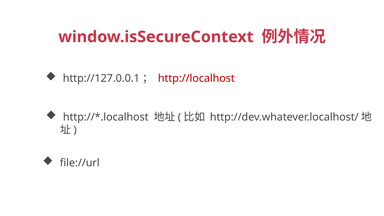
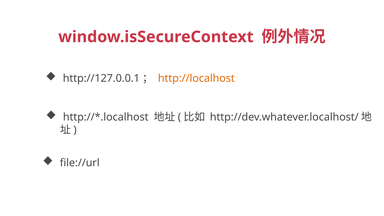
http://localhost colour: red -> orange
